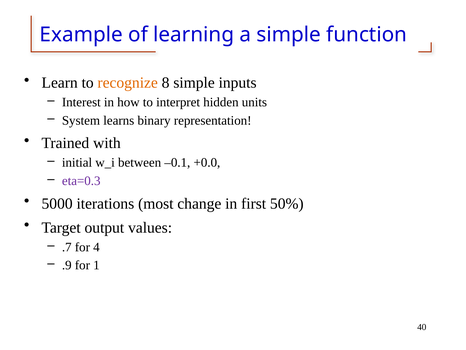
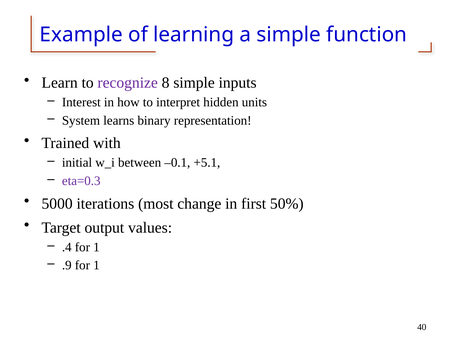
recognize colour: orange -> purple
+0.0: +0.0 -> +5.1
.7: .7 -> .4
4 at (96, 247): 4 -> 1
